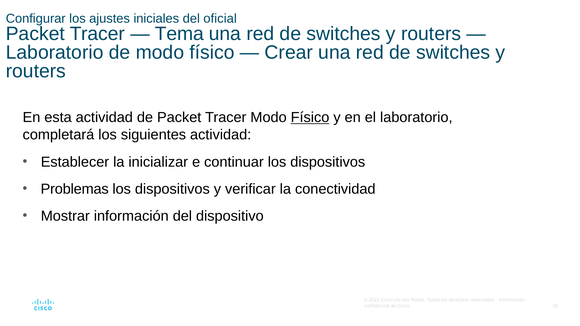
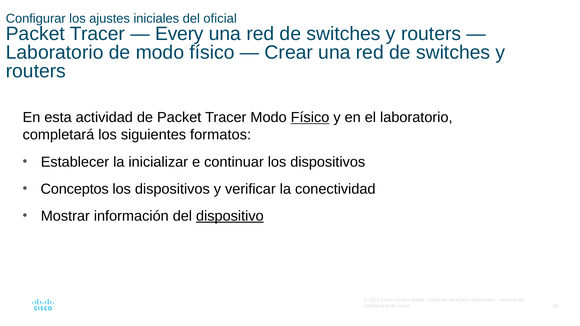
Tema: Tema -> Every
siguientes actividad: actividad -> formatos
Problemas: Problemas -> Conceptos
dispositivo underline: none -> present
